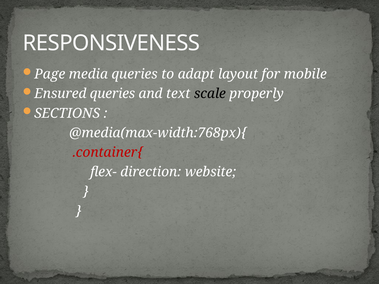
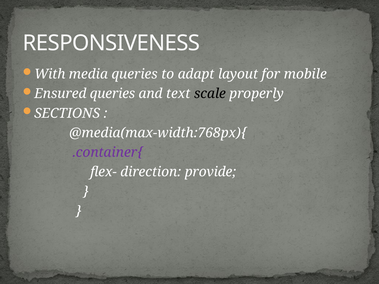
Page: Page -> With
.container{ colour: red -> purple
website: website -> provide
